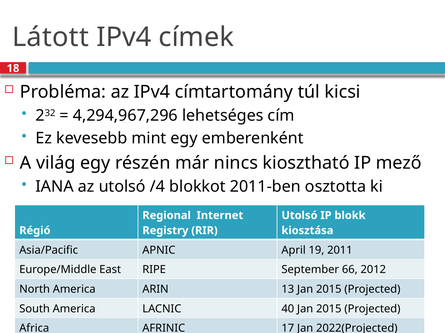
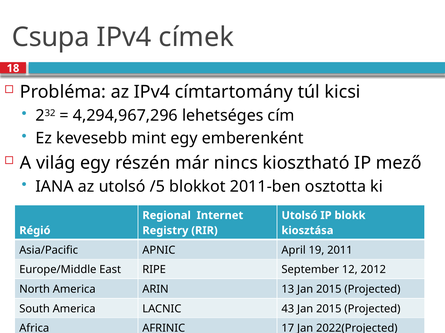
Látott: Látott -> Csupa
/4: /4 -> /5
66: 66 -> 12
40: 40 -> 43
